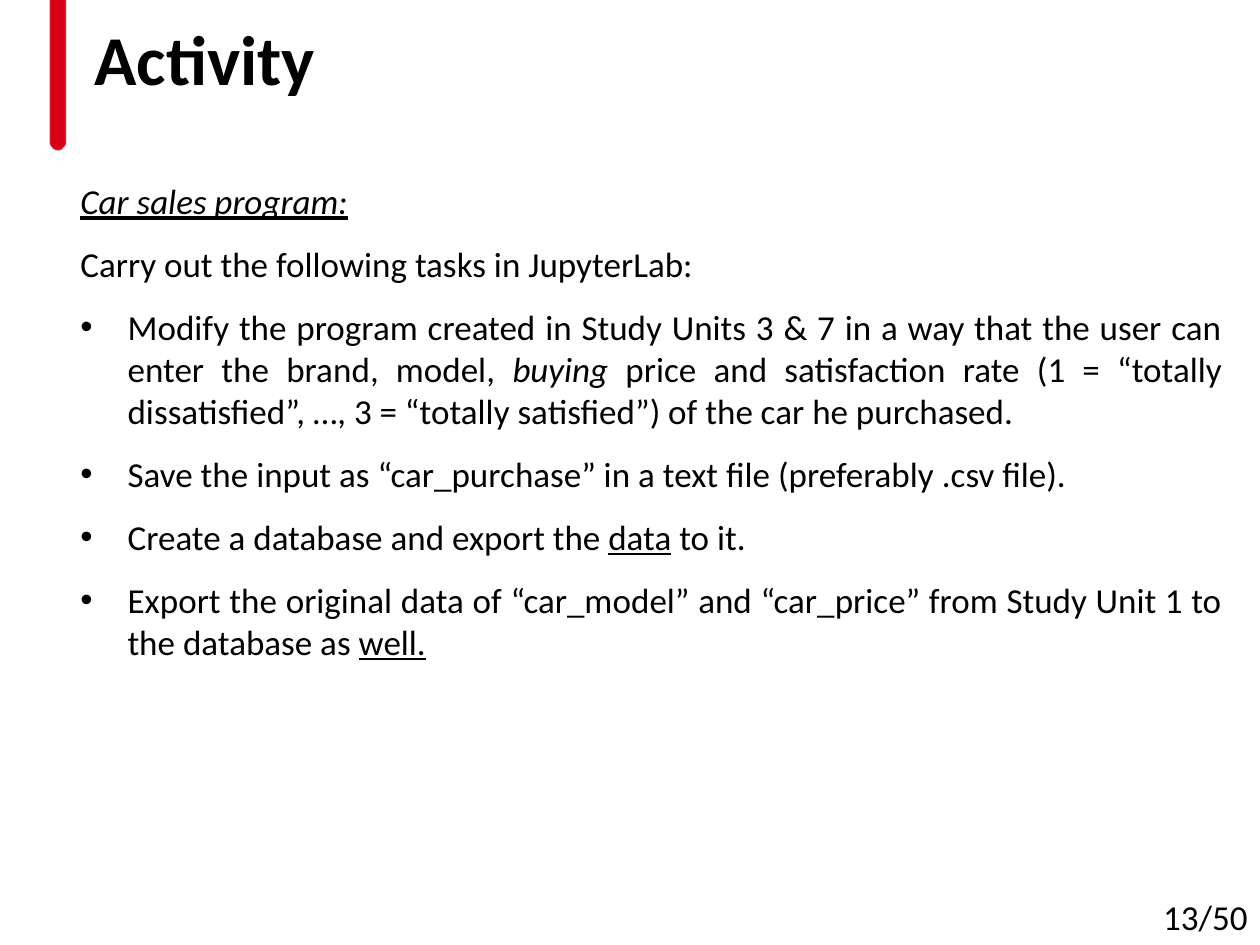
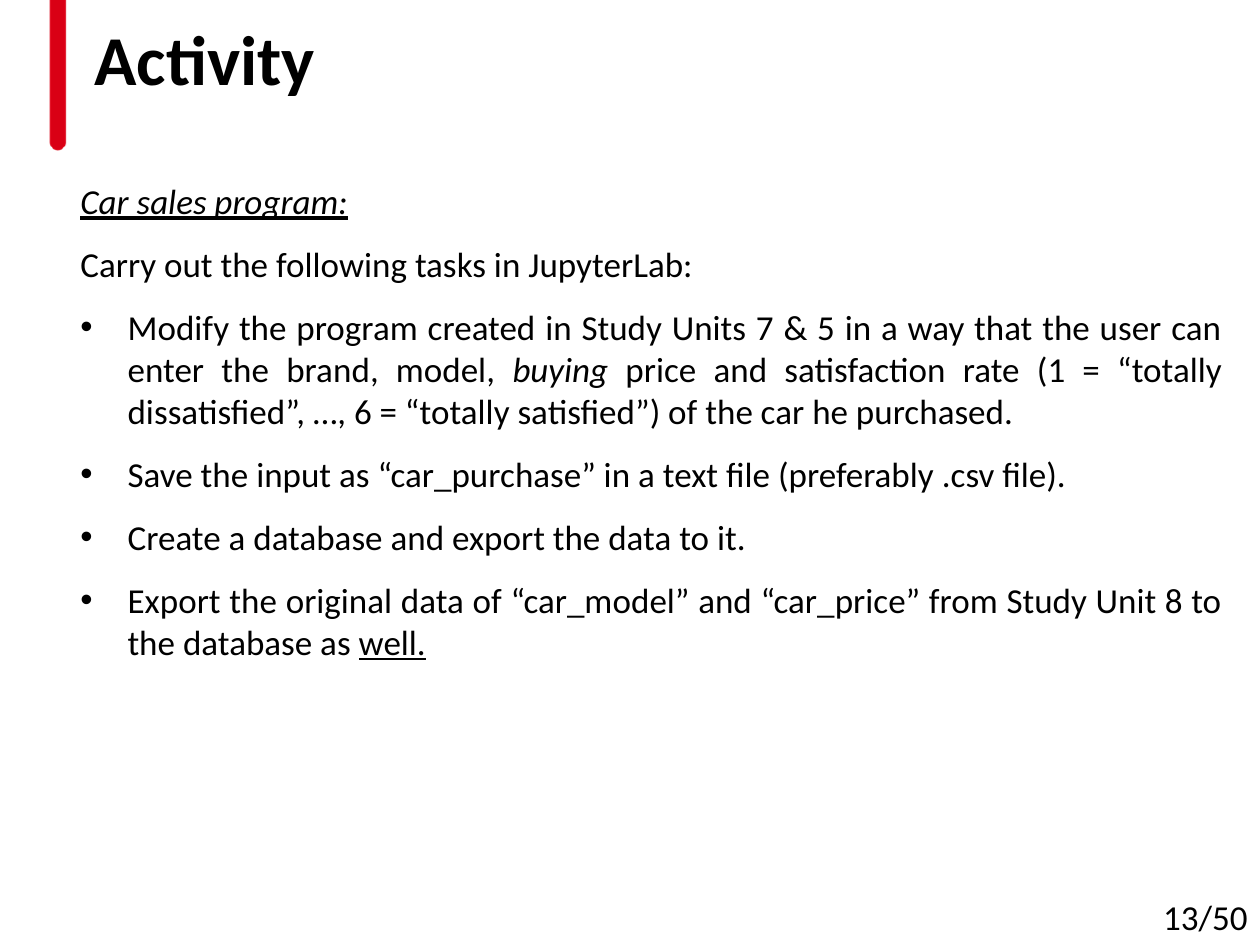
Units 3: 3 -> 7
7: 7 -> 5
3 at (363, 413): 3 -> 6
data at (640, 539) underline: present -> none
Unit 1: 1 -> 8
